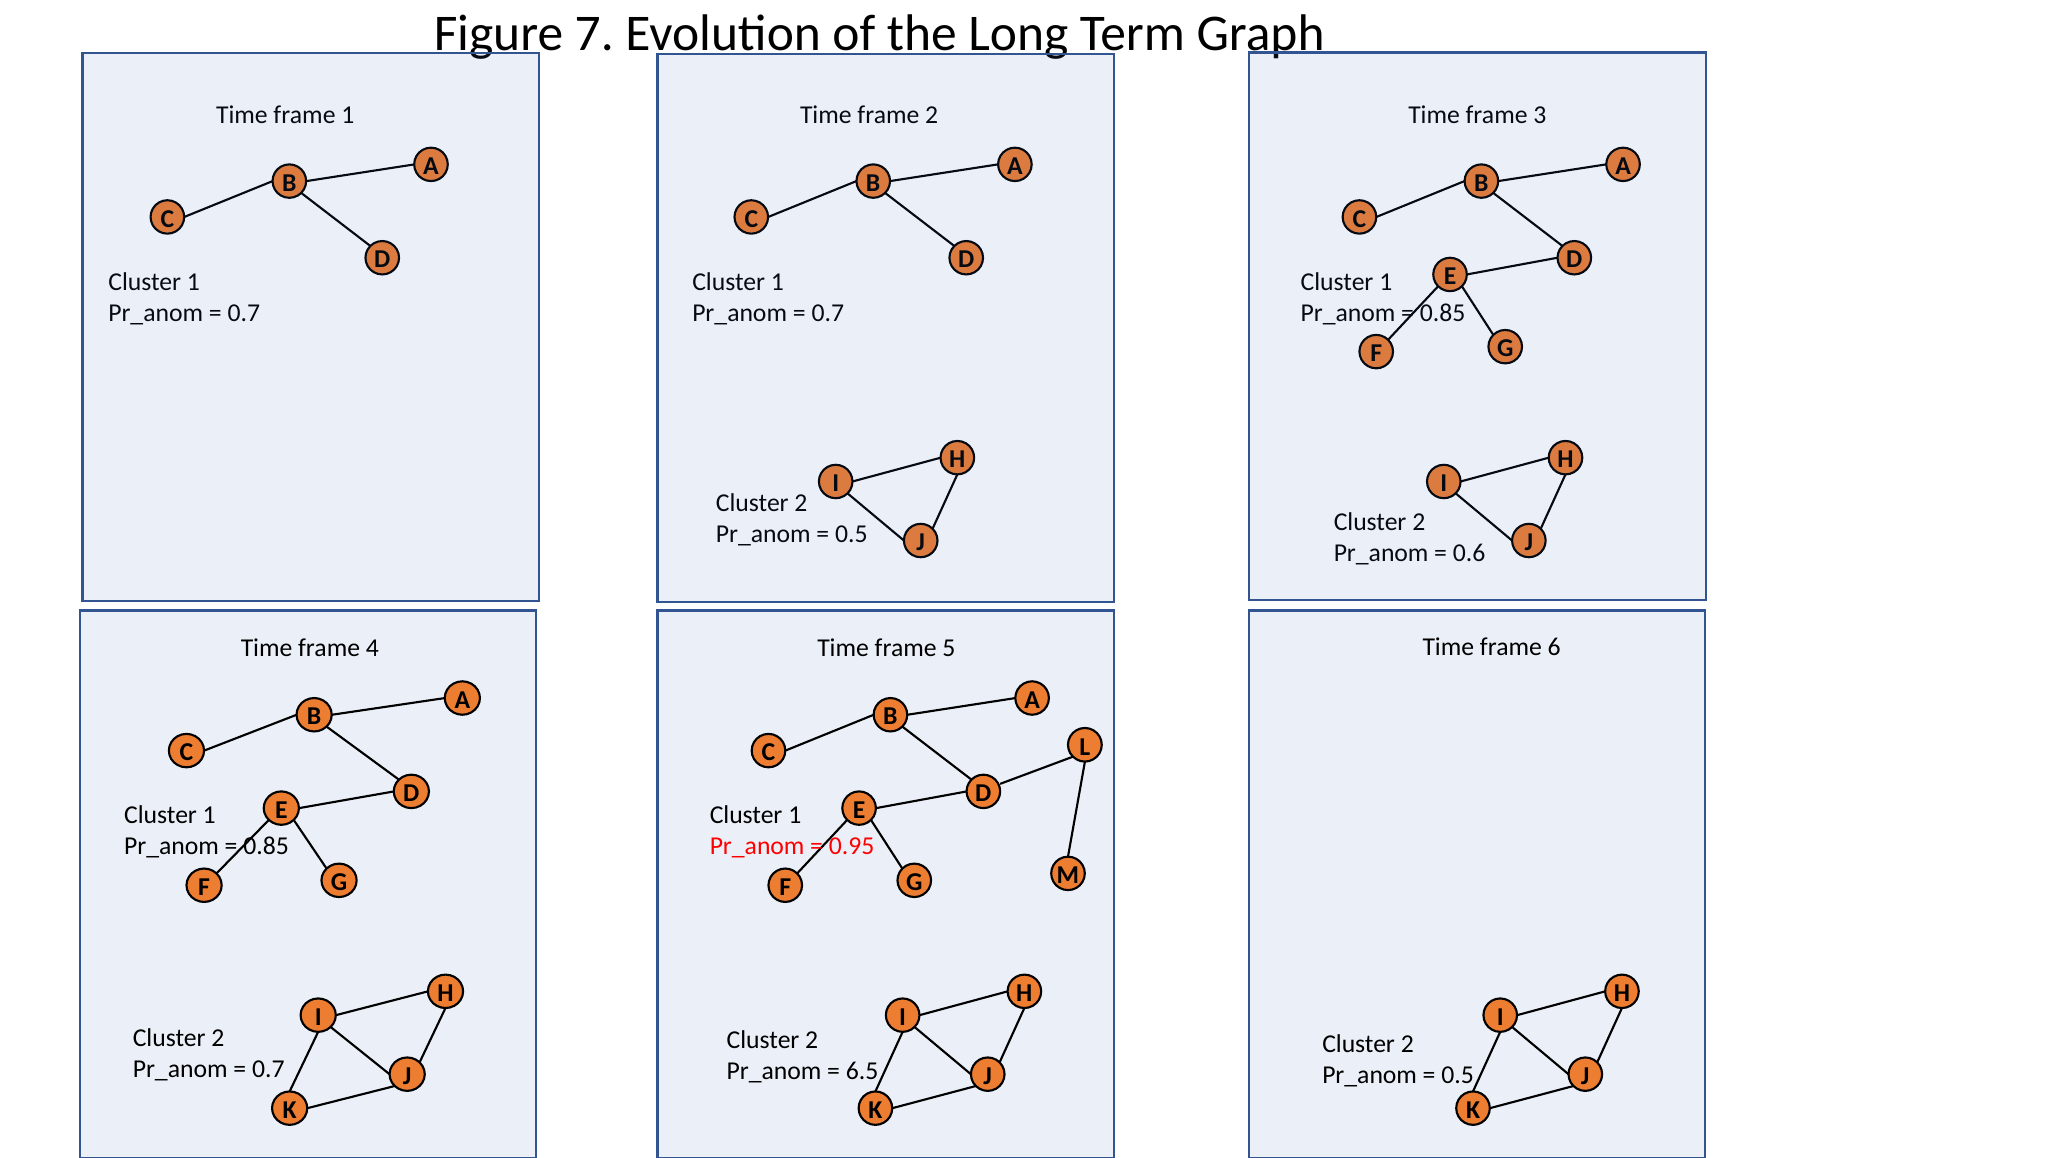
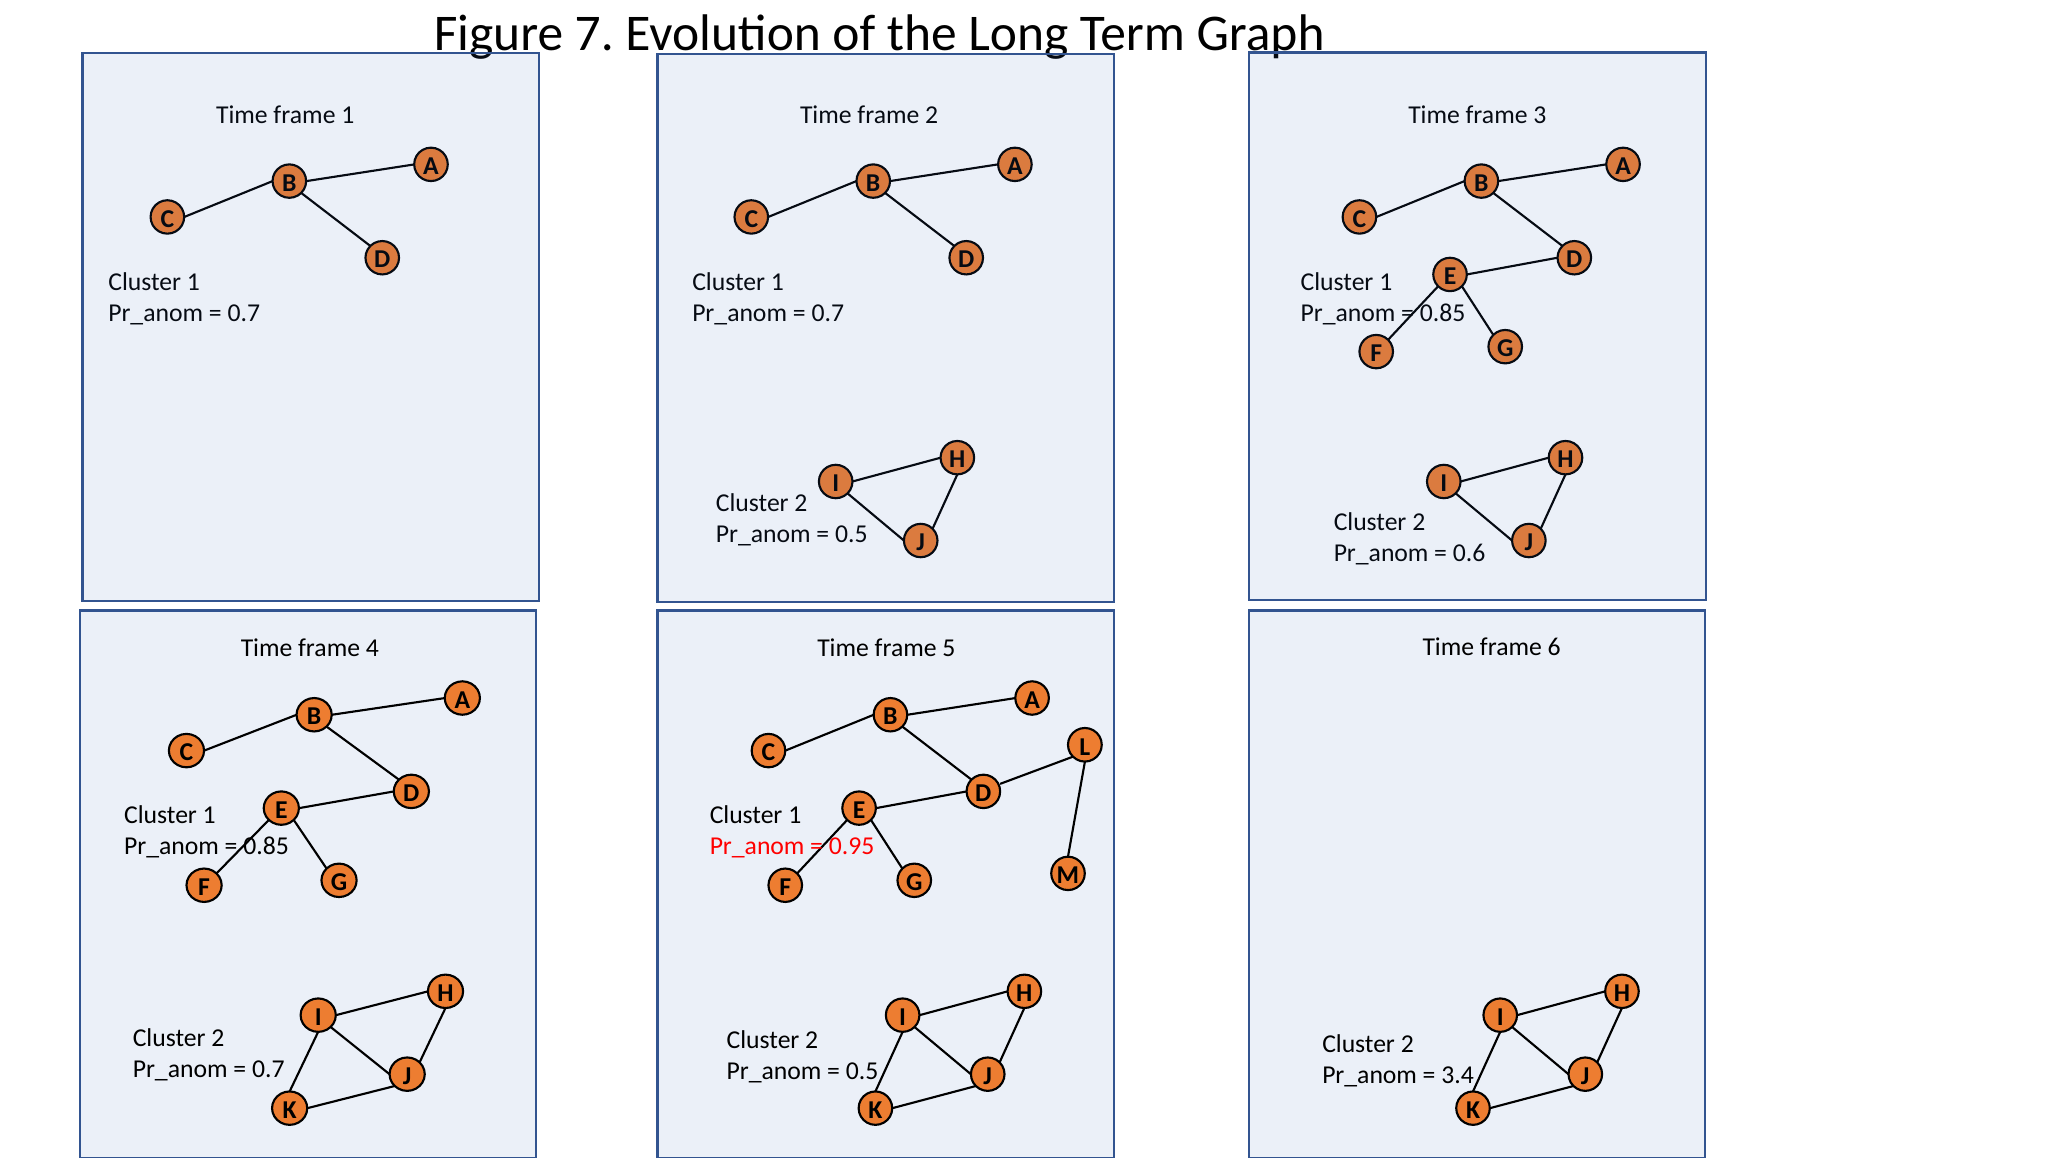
6.5 at (862, 1070): 6.5 -> 0.5
0.5 at (1458, 1075): 0.5 -> 3.4
